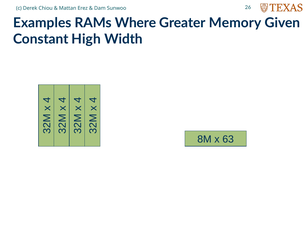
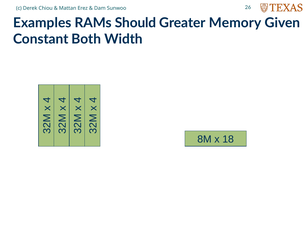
Where: Where -> Should
High: High -> Both
63: 63 -> 18
